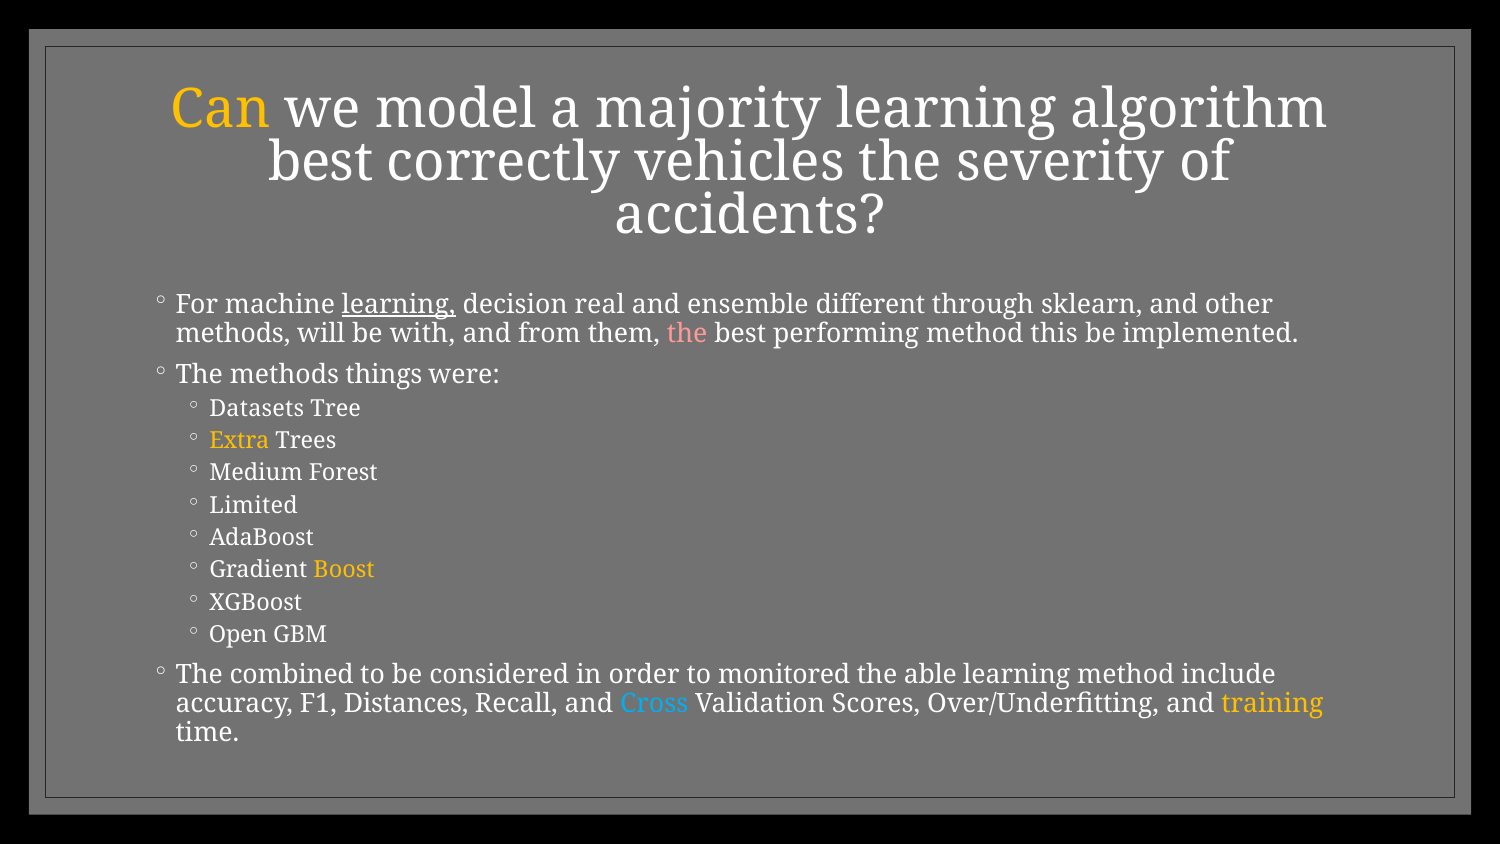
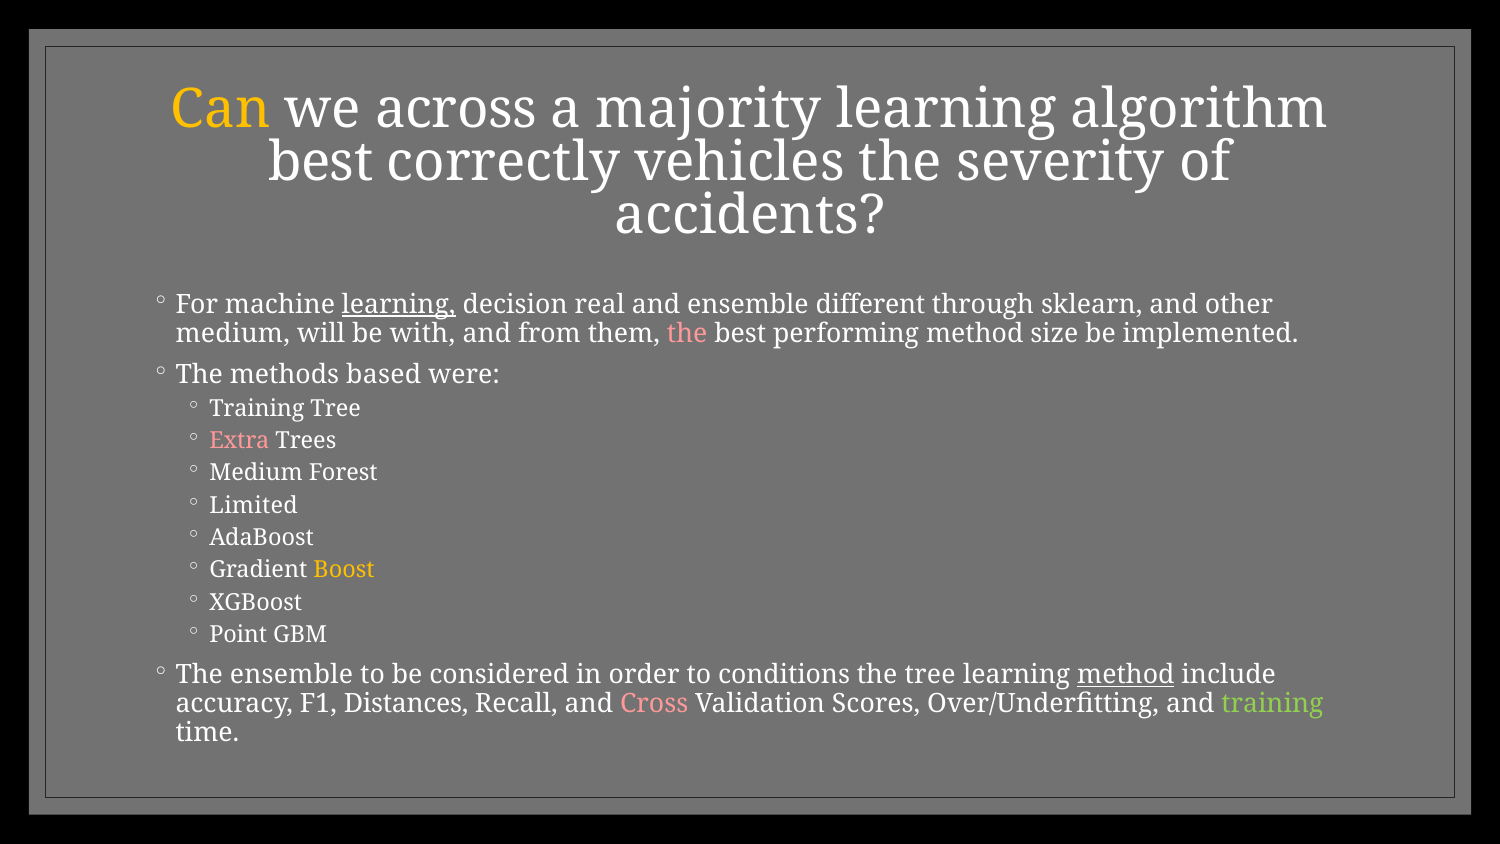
model: model -> across
methods at (233, 333): methods -> medium
this: this -> size
things: things -> based
Datasets at (257, 408): Datasets -> Training
Extra colour: yellow -> pink
Open: Open -> Point
The combined: combined -> ensemble
monitored: monitored -> conditions
the able: able -> tree
method at (1126, 675) underline: none -> present
Cross colour: light blue -> pink
training at (1272, 704) colour: yellow -> light green
